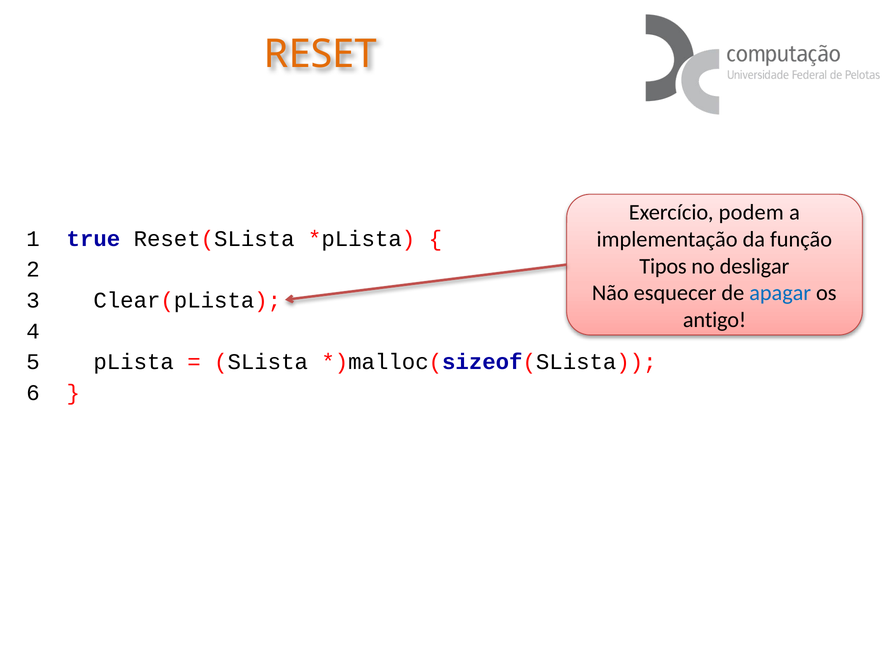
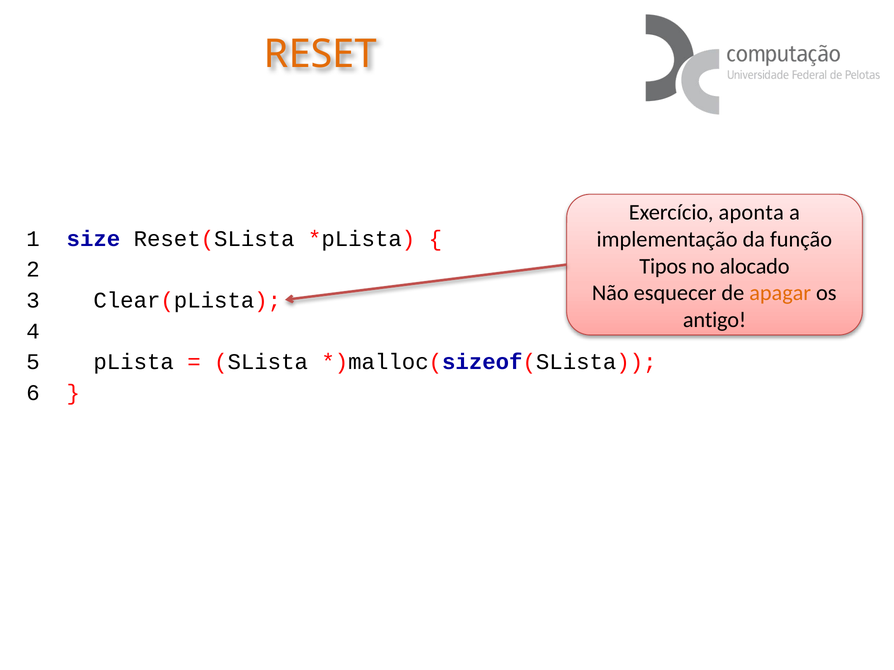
podem: podem -> aponta
true: true -> size
desligar: desligar -> alocado
apagar colour: blue -> orange
